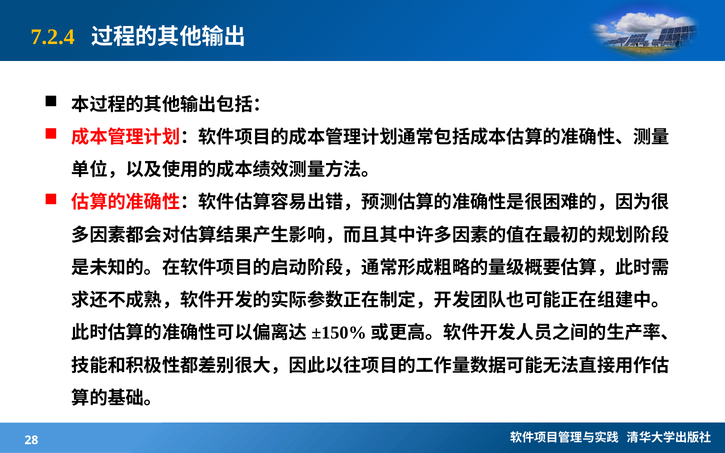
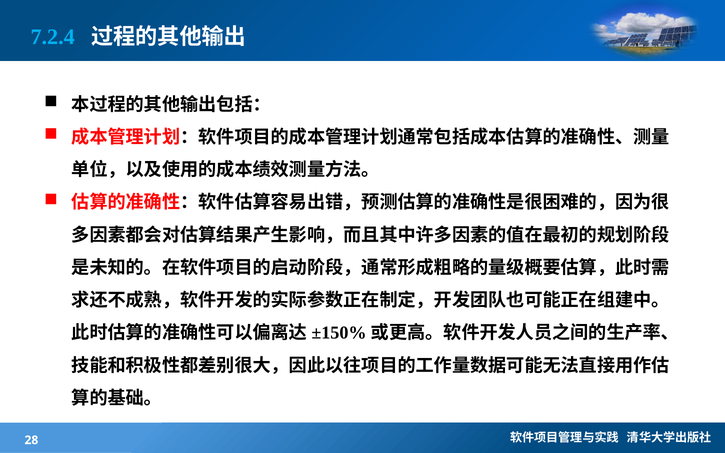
7.2.4 colour: yellow -> light blue
